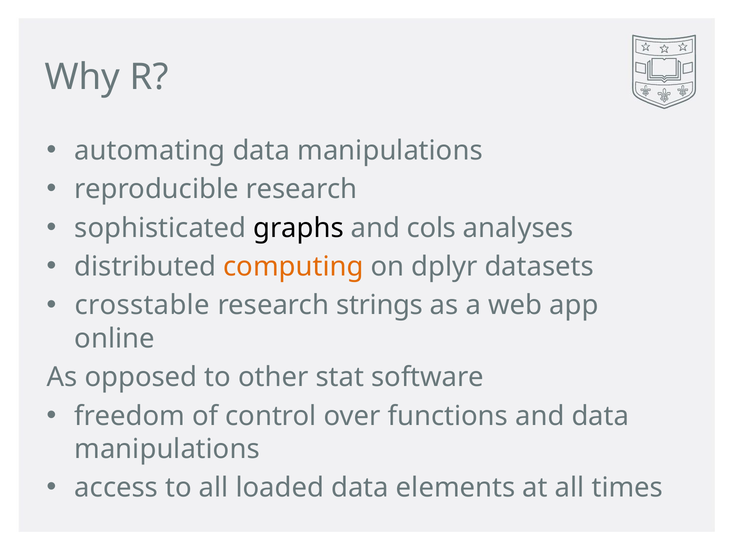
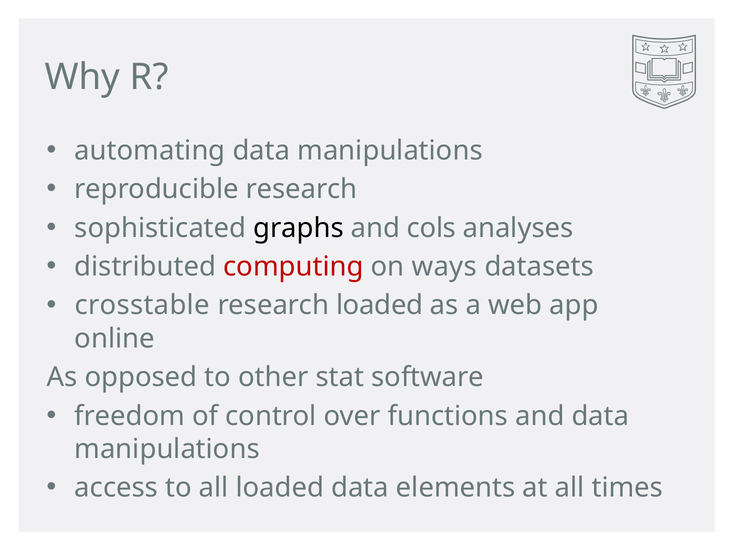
computing colour: orange -> red
dplyr: dplyr -> ways
research strings: strings -> loaded
